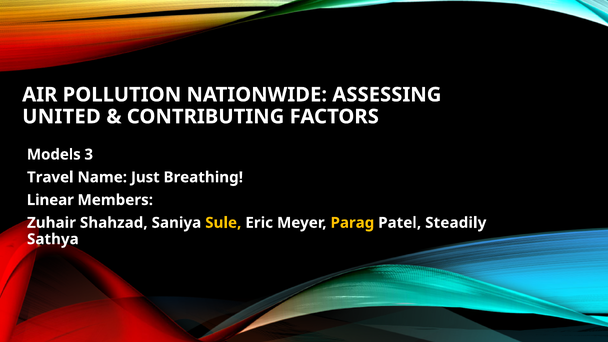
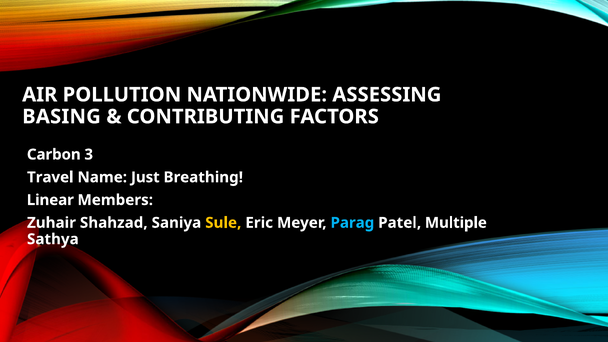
UNITED: UNITED -> BASING
Models: Models -> Carbon
Parag colour: yellow -> light blue
Steadily: Steadily -> Multiple
